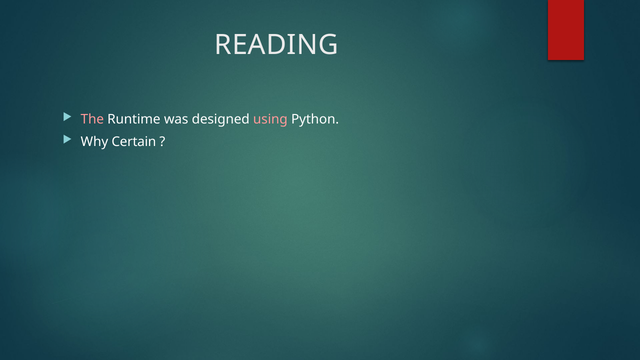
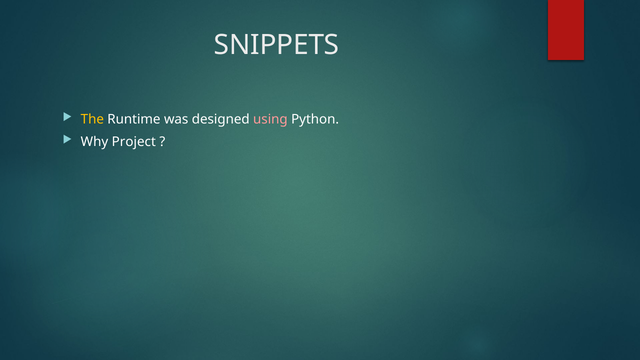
READING: READING -> SNIPPETS
The colour: pink -> yellow
Certain: Certain -> Project
